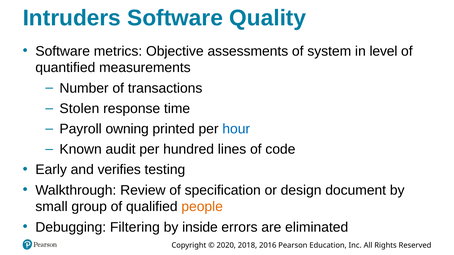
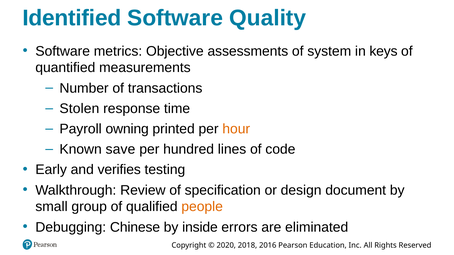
Intruders: Intruders -> Identified
level: level -> keys
hour colour: blue -> orange
audit: audit -> save
Filtering: Filtering -> Chinese
